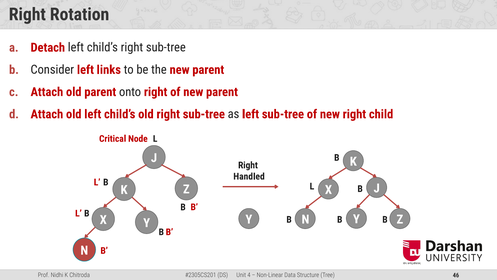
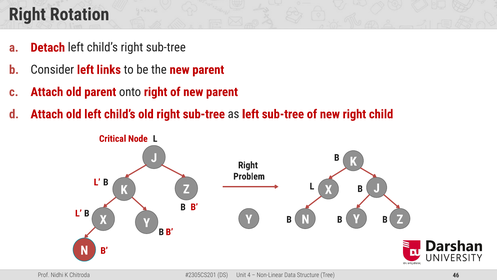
Handled: Handled -> Problem
